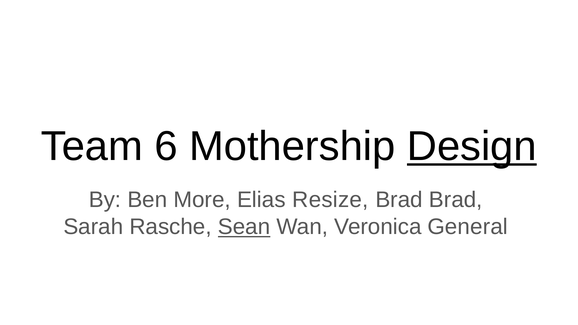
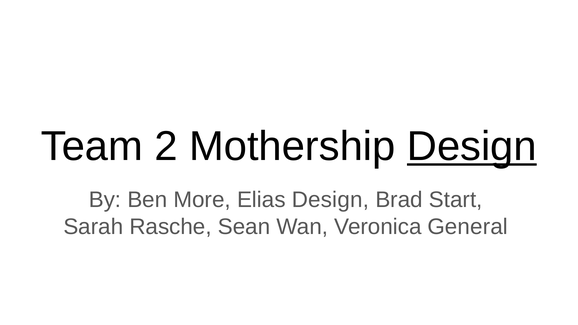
6: 6 -> 2
Elias Resize: Resize -> Design
Brad Brad: Brad -> Start
Sean underline: present -> none
